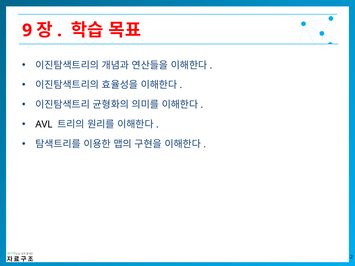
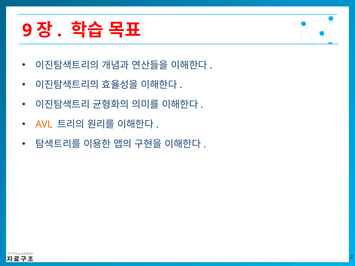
AVL colour: black -> orange
